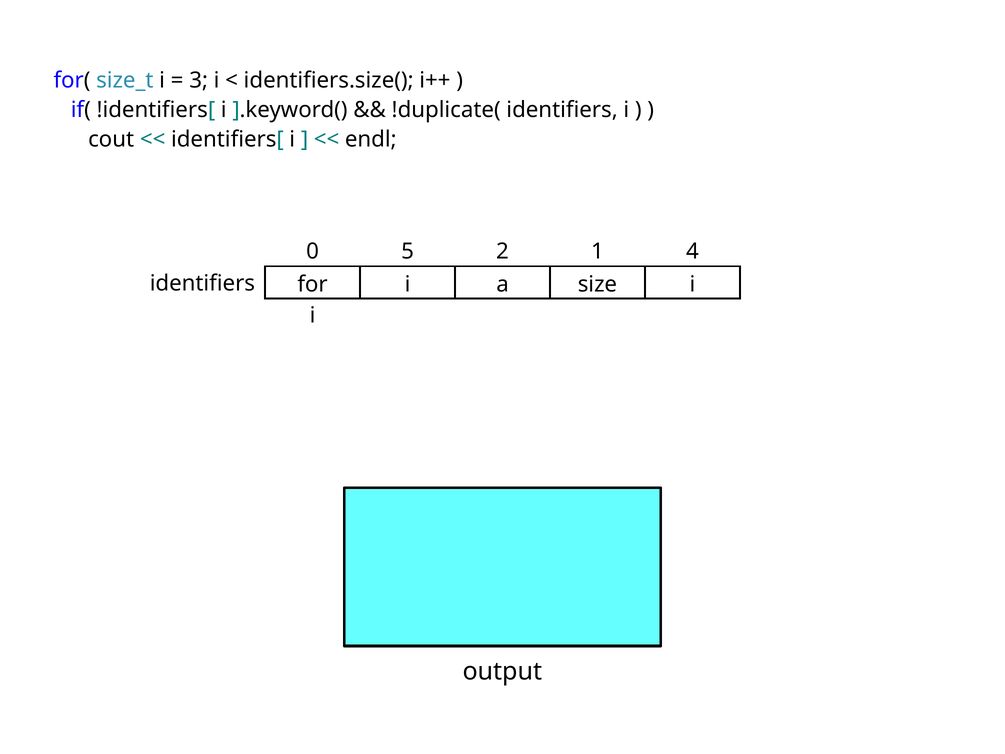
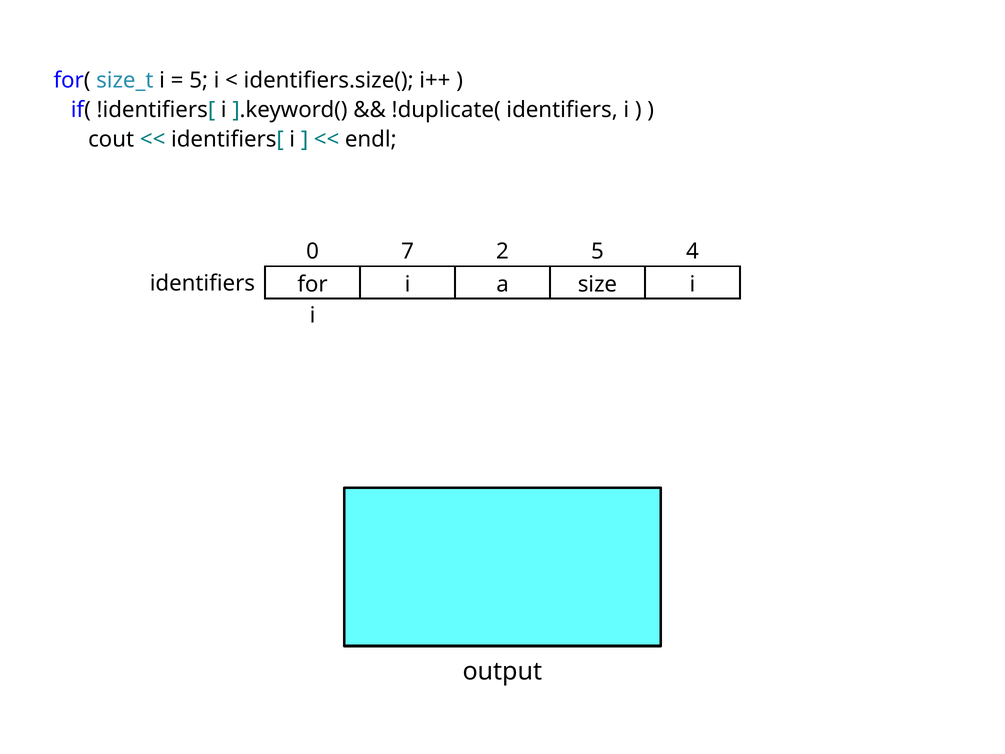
3 at (199, 80): 3 -> 5
5: 5 -> 7
2 1: 1 -> 5
